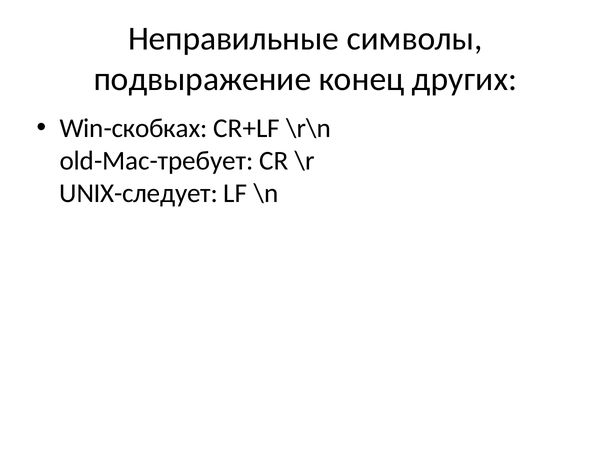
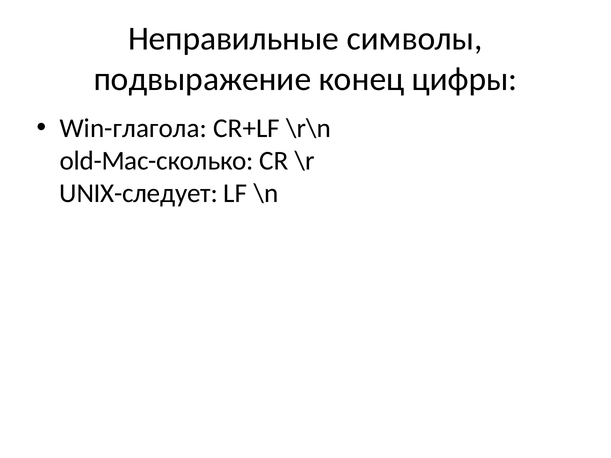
других: других -> цифры
Win-скобках: Win-скобках -> Win-глагола
old-Mac-требует: old-Mac-требует -> old-Mac-сколько
